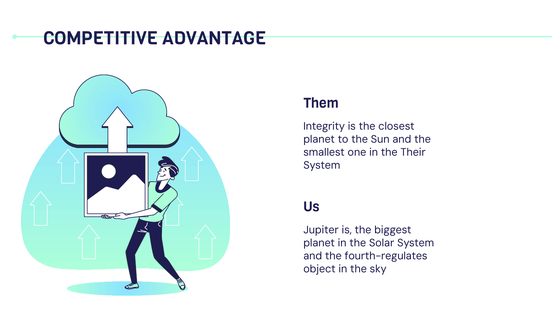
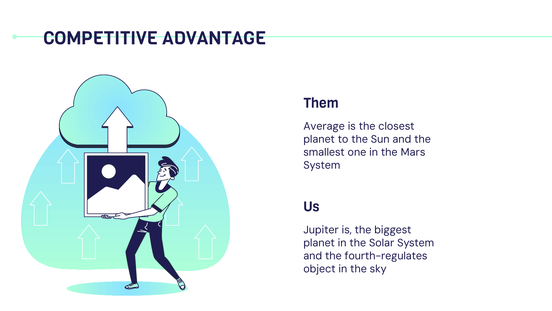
Integrity: Integrity -> Average
Their: Their -> Mars
